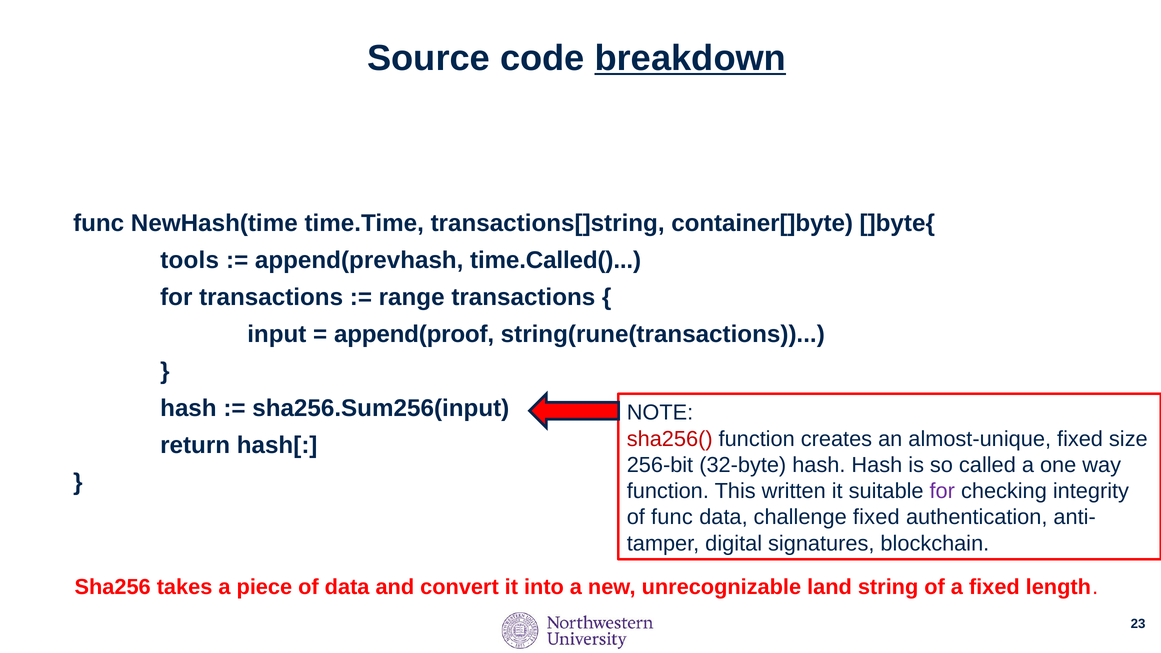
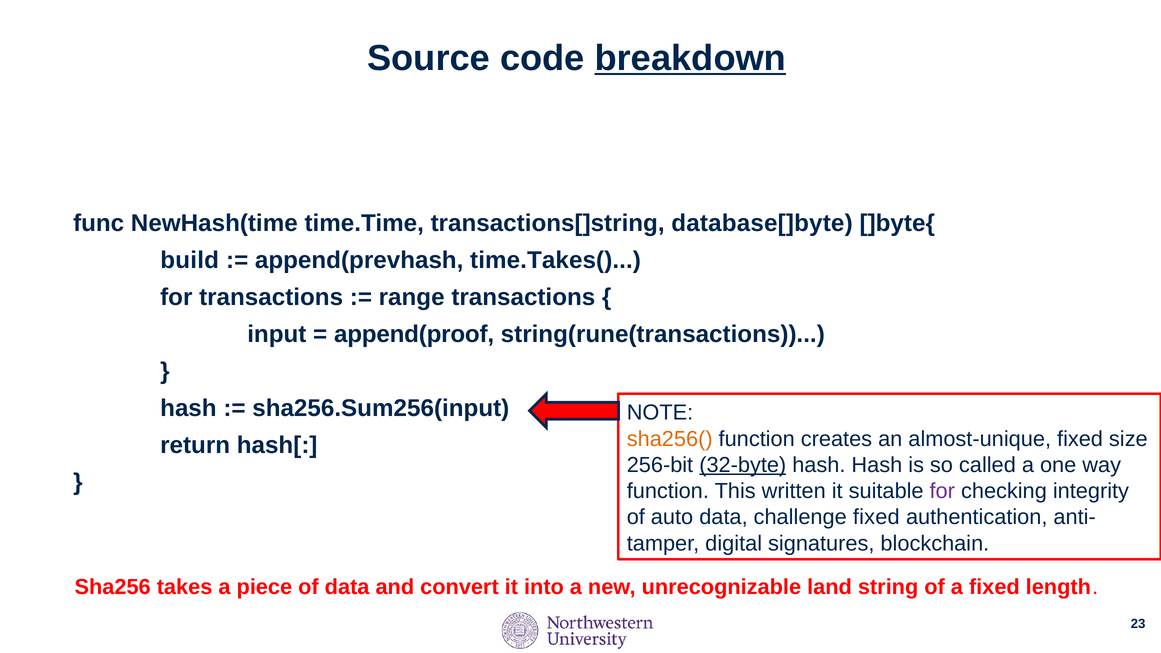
container[]byte: container[]byte -> database[]byte
tools: tools -> build
time.Called(: time.Called( -> time.Takes(
sha256( colour: red -> orange
32-byte underline: none -> present
of func: func -> auto
